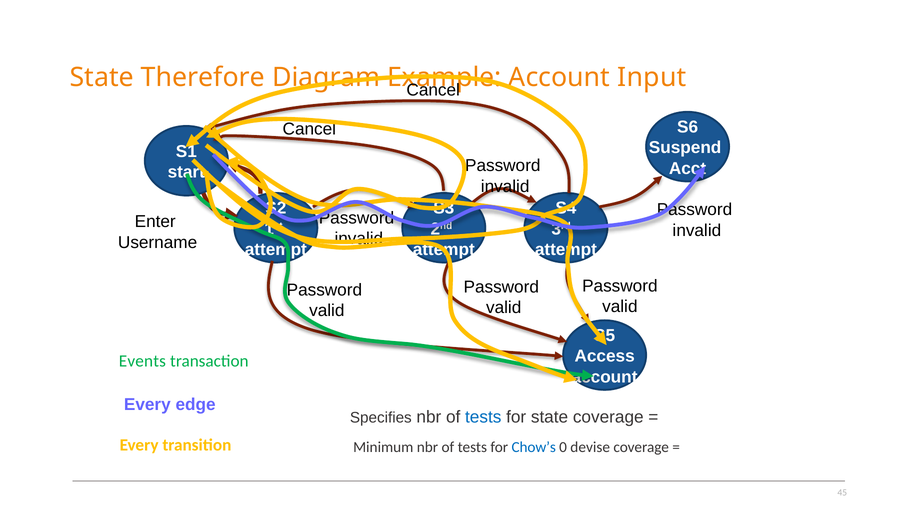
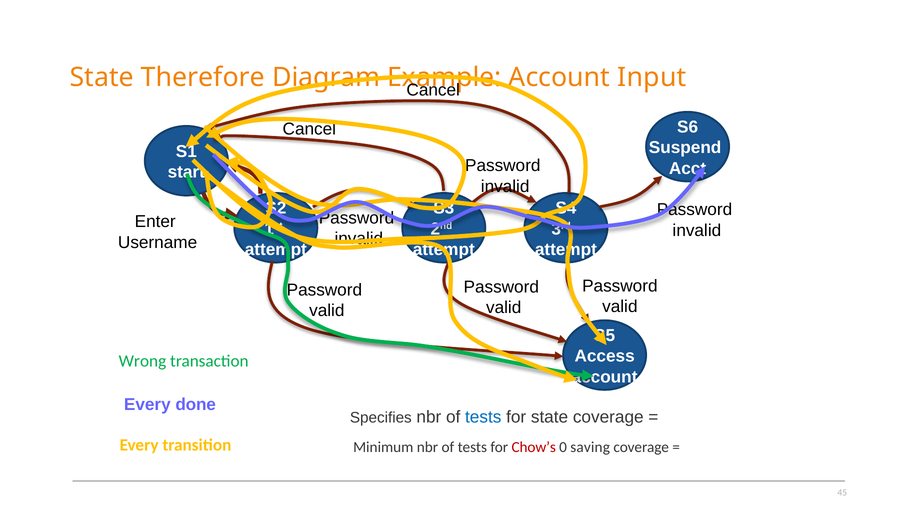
Events: Events -> Wrong
edge: edge -> done
Chow’s colour: blue -> red
devise: devise -> saving
